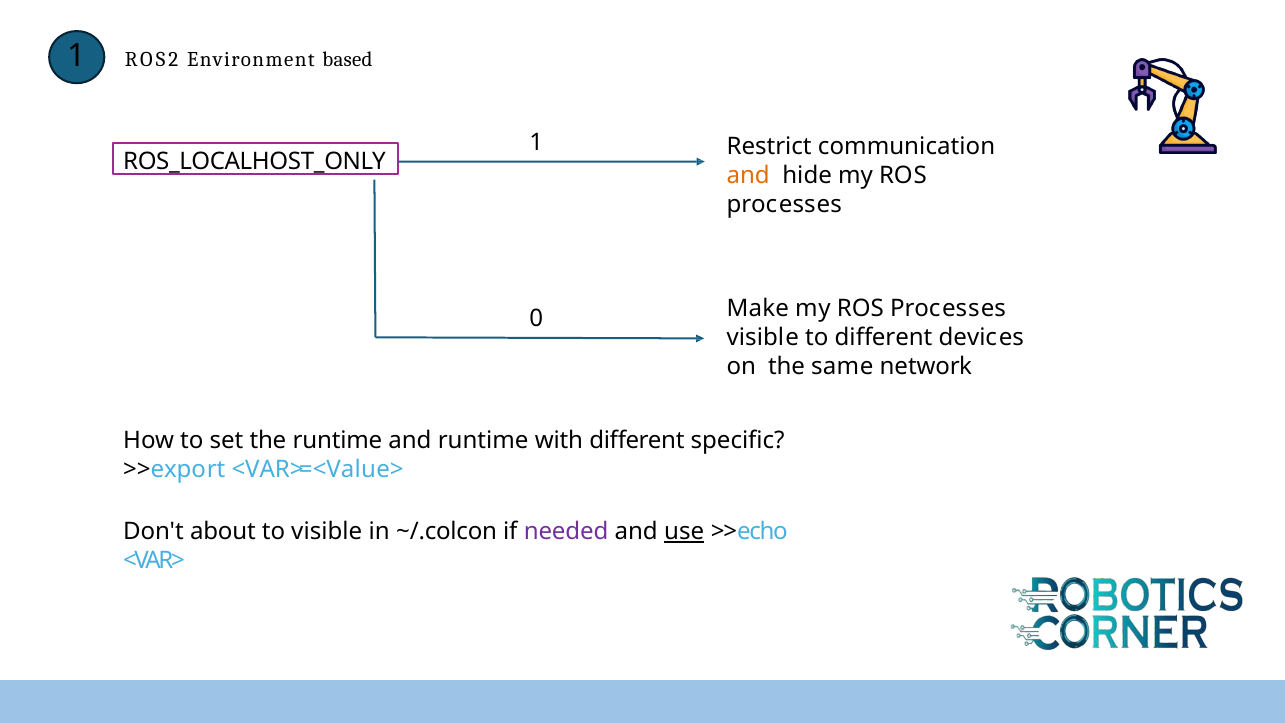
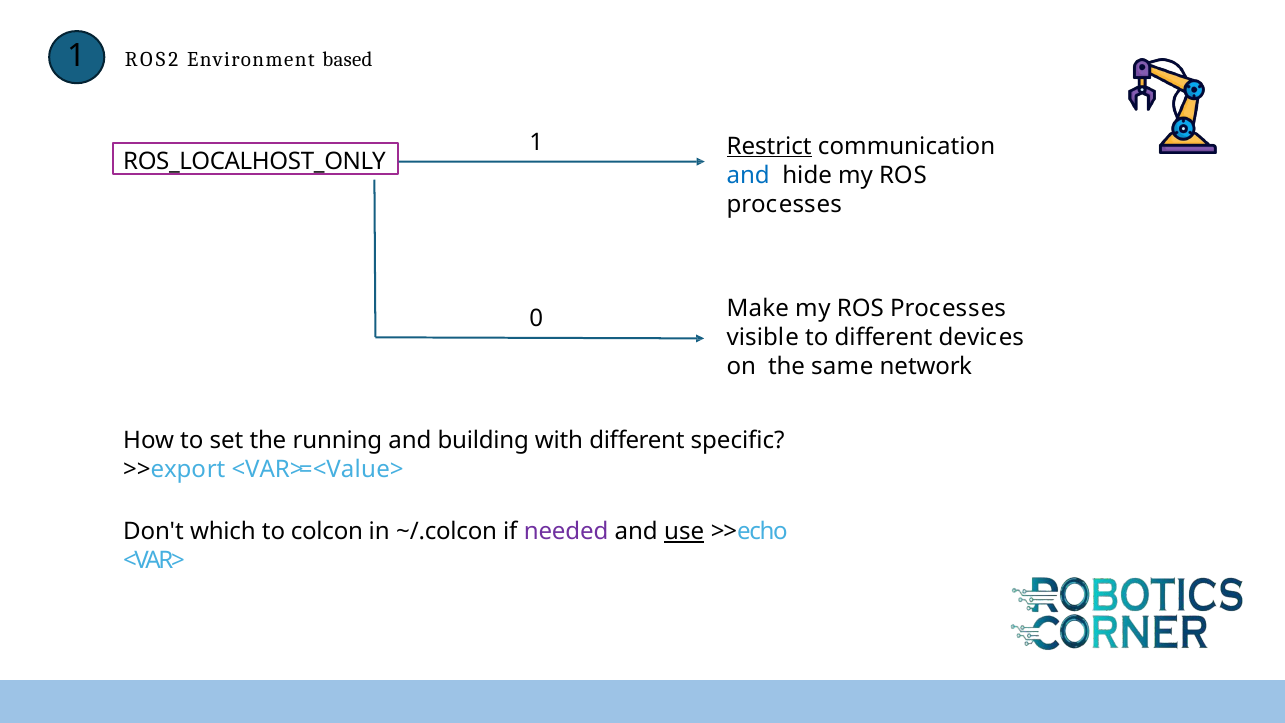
Restrict underline: none -> present
and at (748, 175) colour: orange -> blue
the runtime: runtime -> running
and runtime: runtime -> building
about: about -> which
to visible: visible -> colcon
